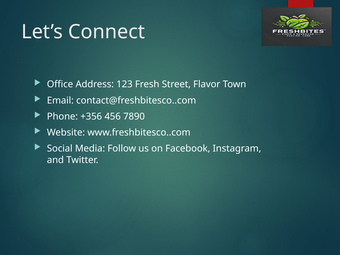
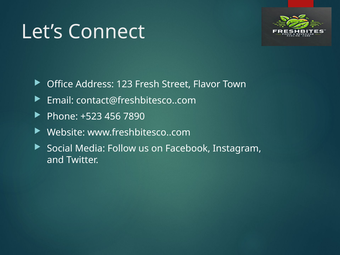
+356: +356 -> +523
